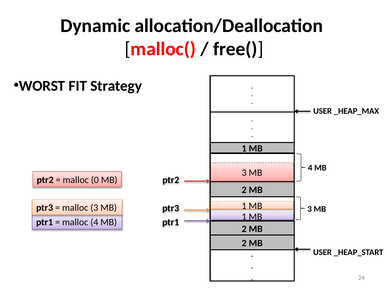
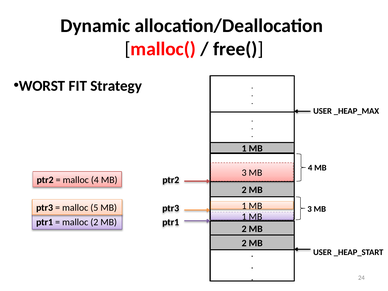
malloc 0: 0 -> 4
malloc 3: 3 -> 5
malloc 4: 4 -> 2
